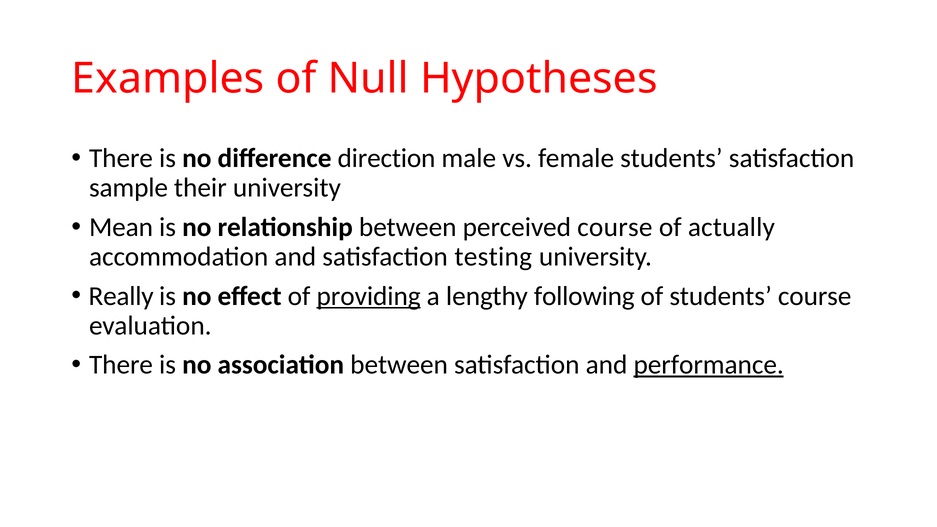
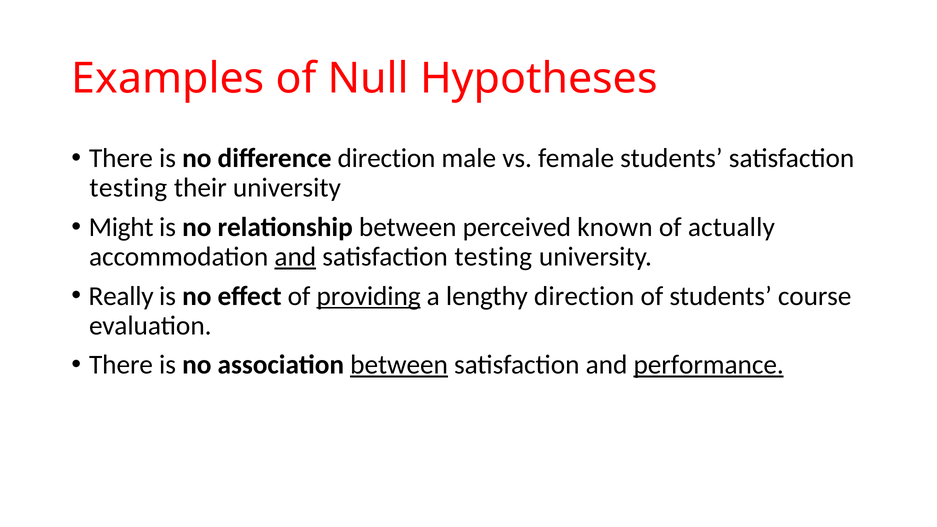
sample at (129, 188): sample -> testing
Mean: Mean -> Might
perceived course: course -> known
and at (295, 257) underline: none -> present
lengthy following: following -> direction
between at (399, 365) underline: none -> present
